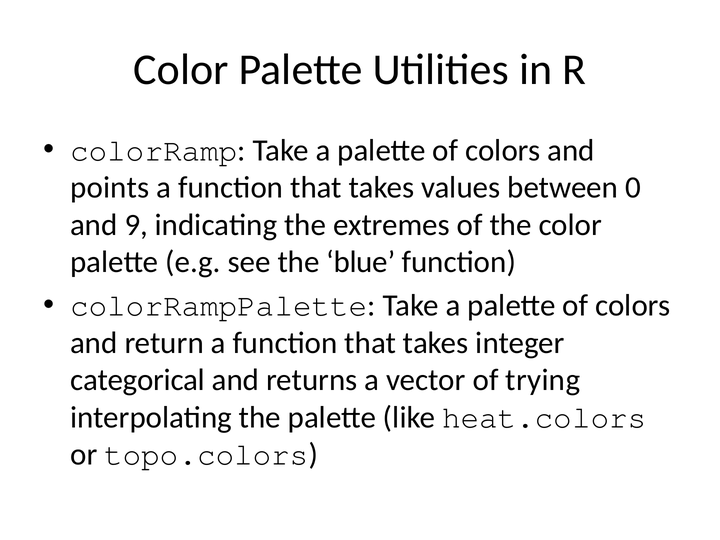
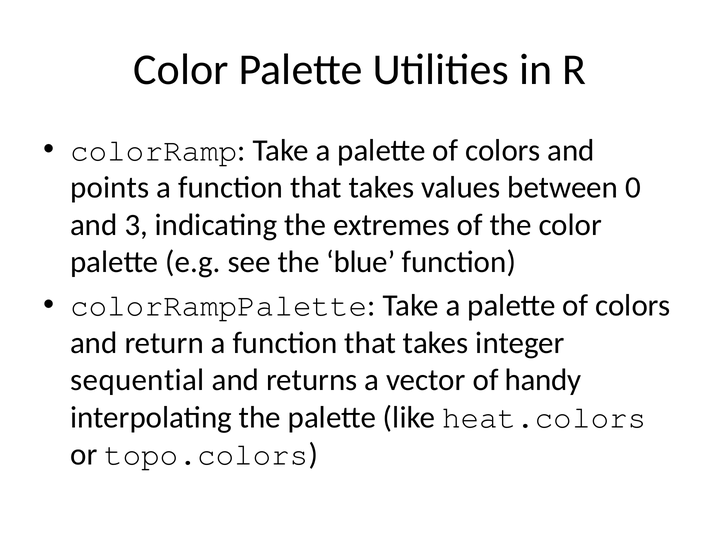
9: 9 -> 3
categorical: categorical -> sequential
trying: trying -> handy
